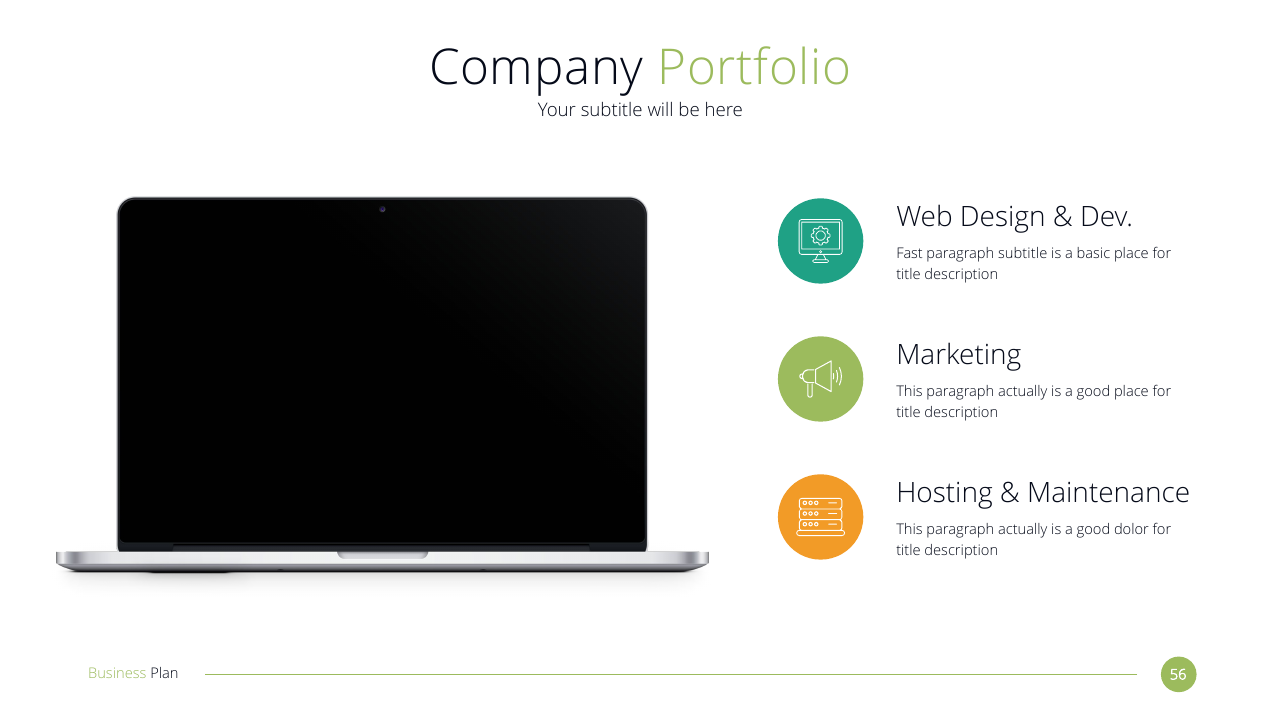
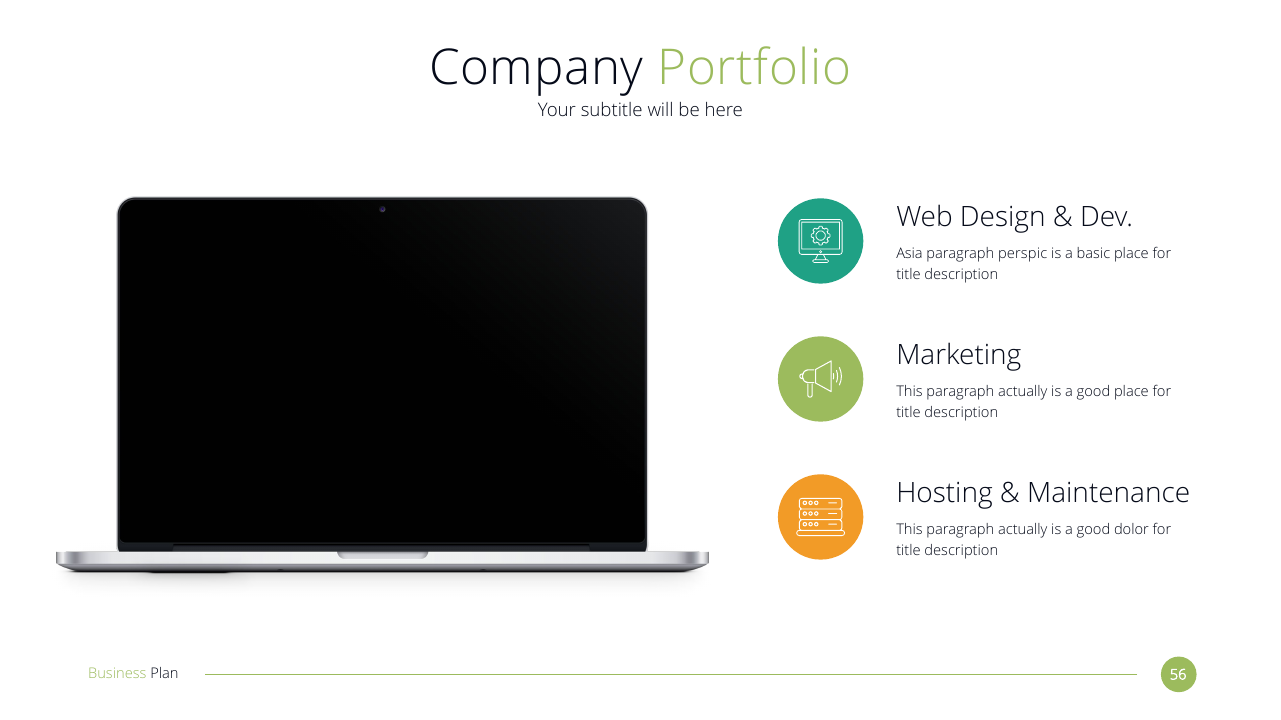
Fast: Fast -> Asia
paragraph subtitle: subtitle -> perspic
